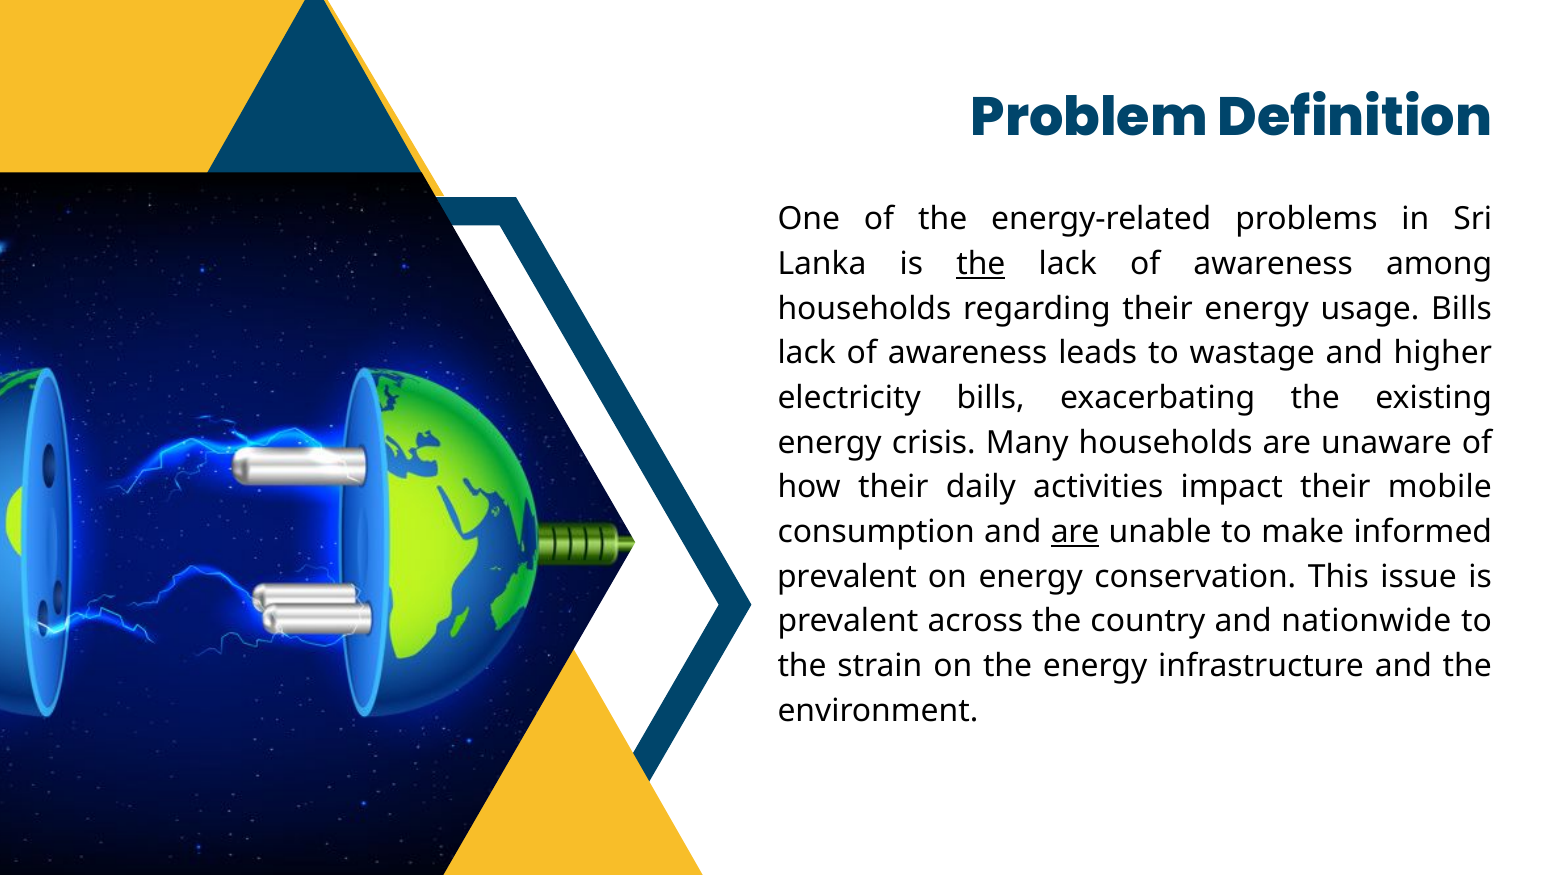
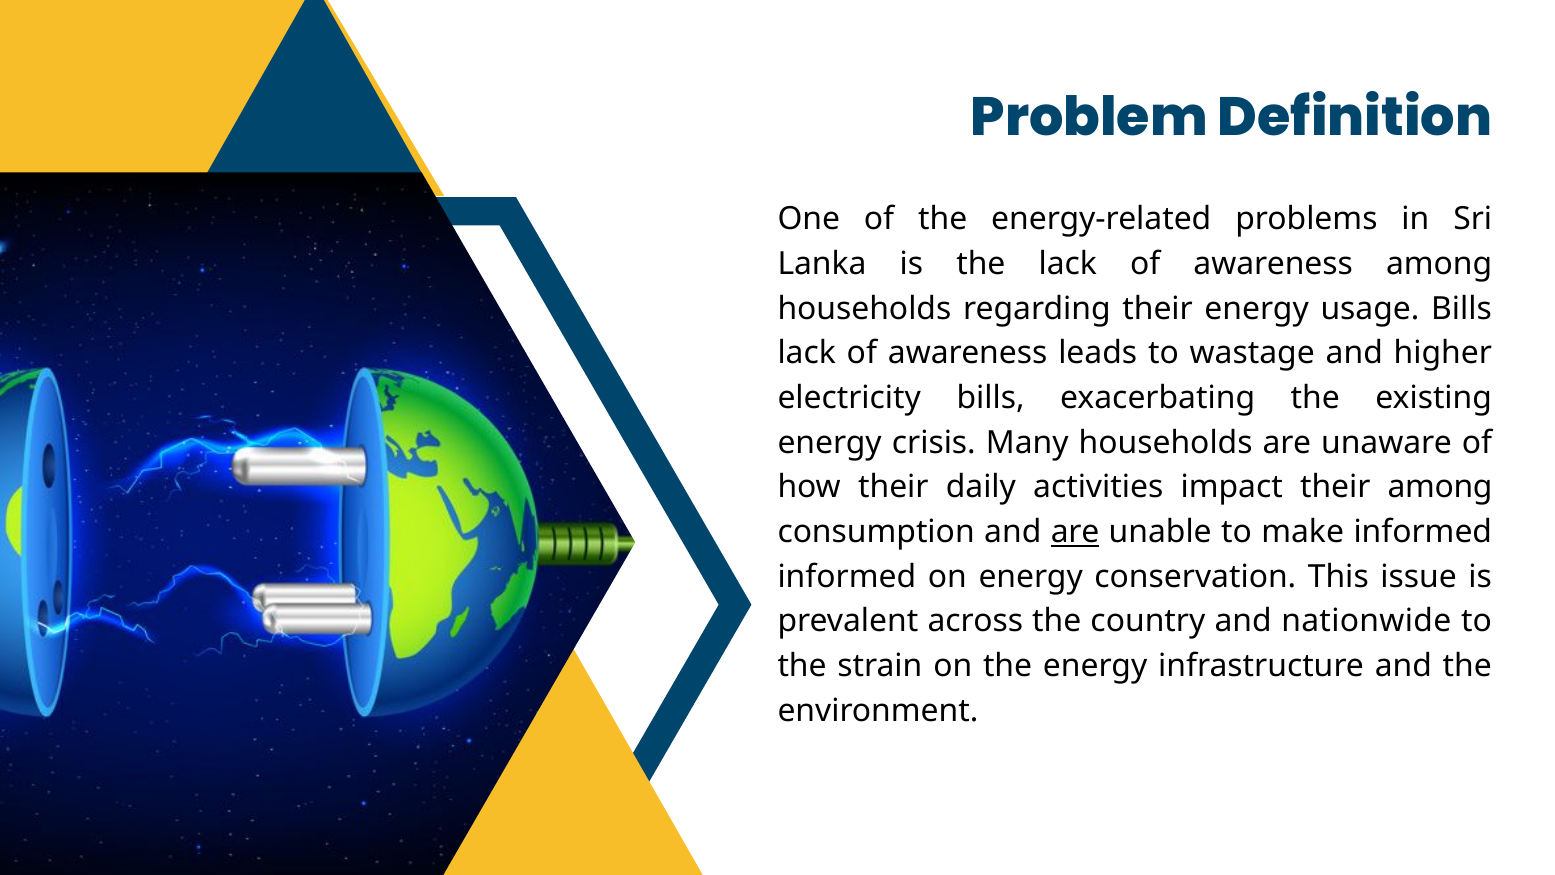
the at (981, 264) underline: present -> none
their mobile: mobile -> among
prevalent at (847, 576): prevalent -> informed
